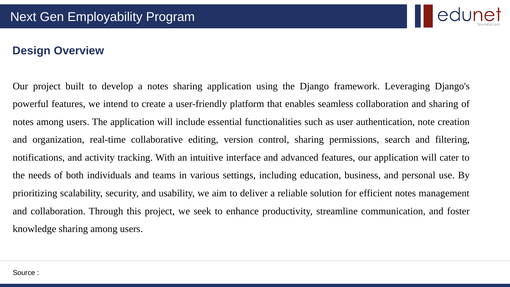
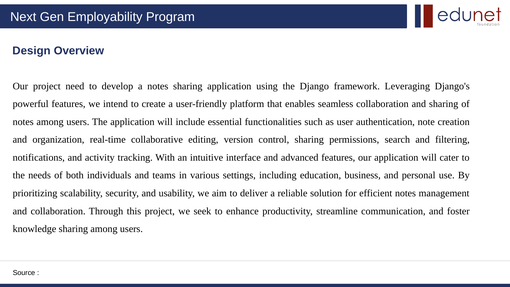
built: built -> need
